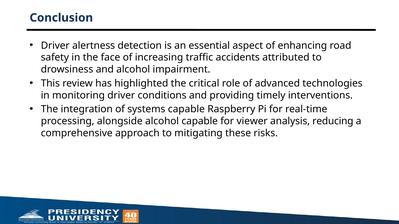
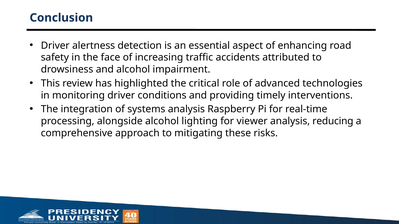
systems capable: capable -> analysis
alcohol capable: capable -> lighting
